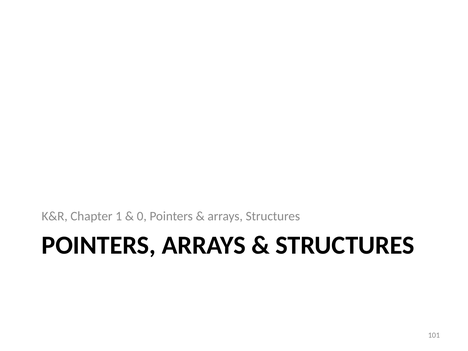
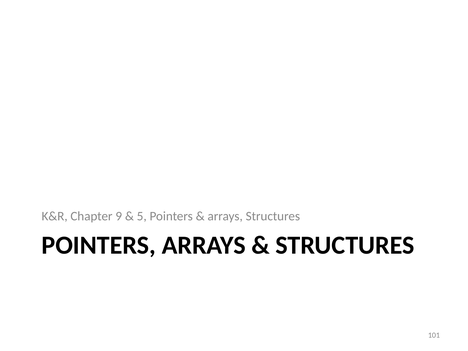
1: 1 -> 9
0: 0 -> 5
